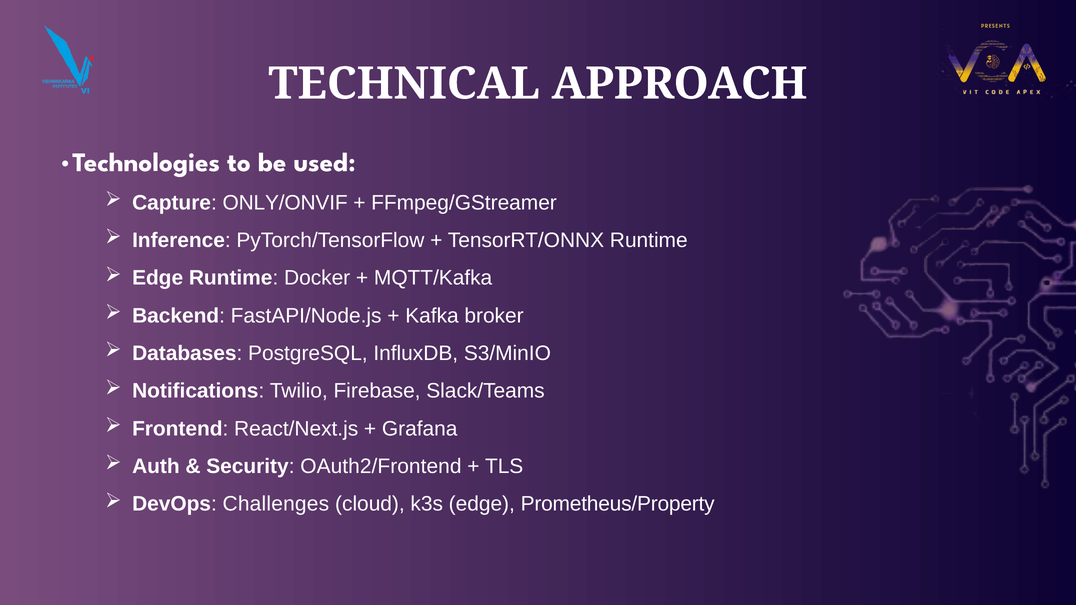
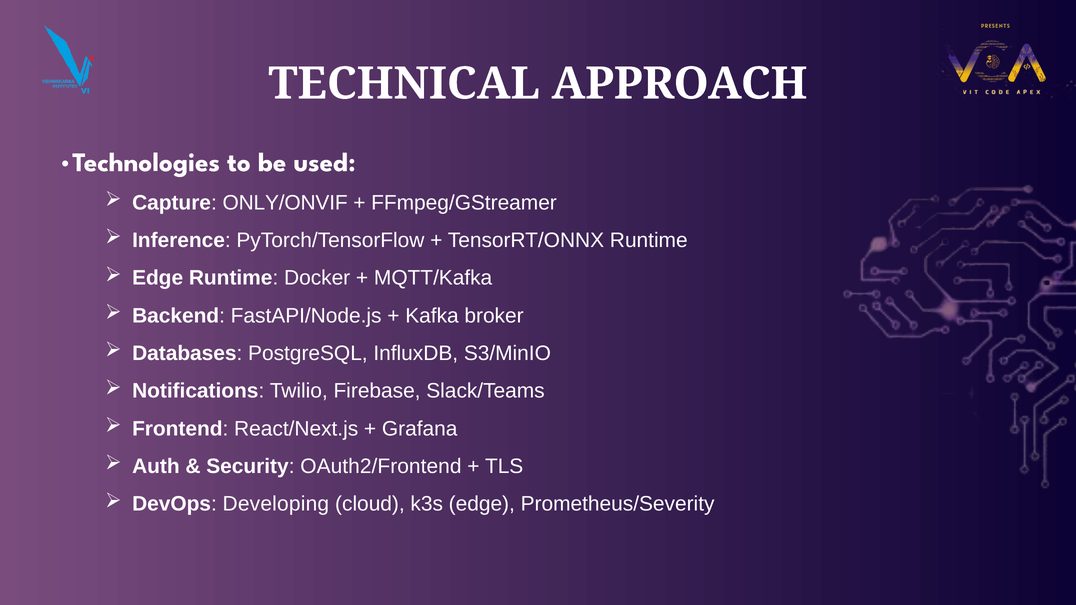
Challenges: Challenges -> Developing
Prometheus/Property: Prometheus/Property -> Prometheus/Severity
